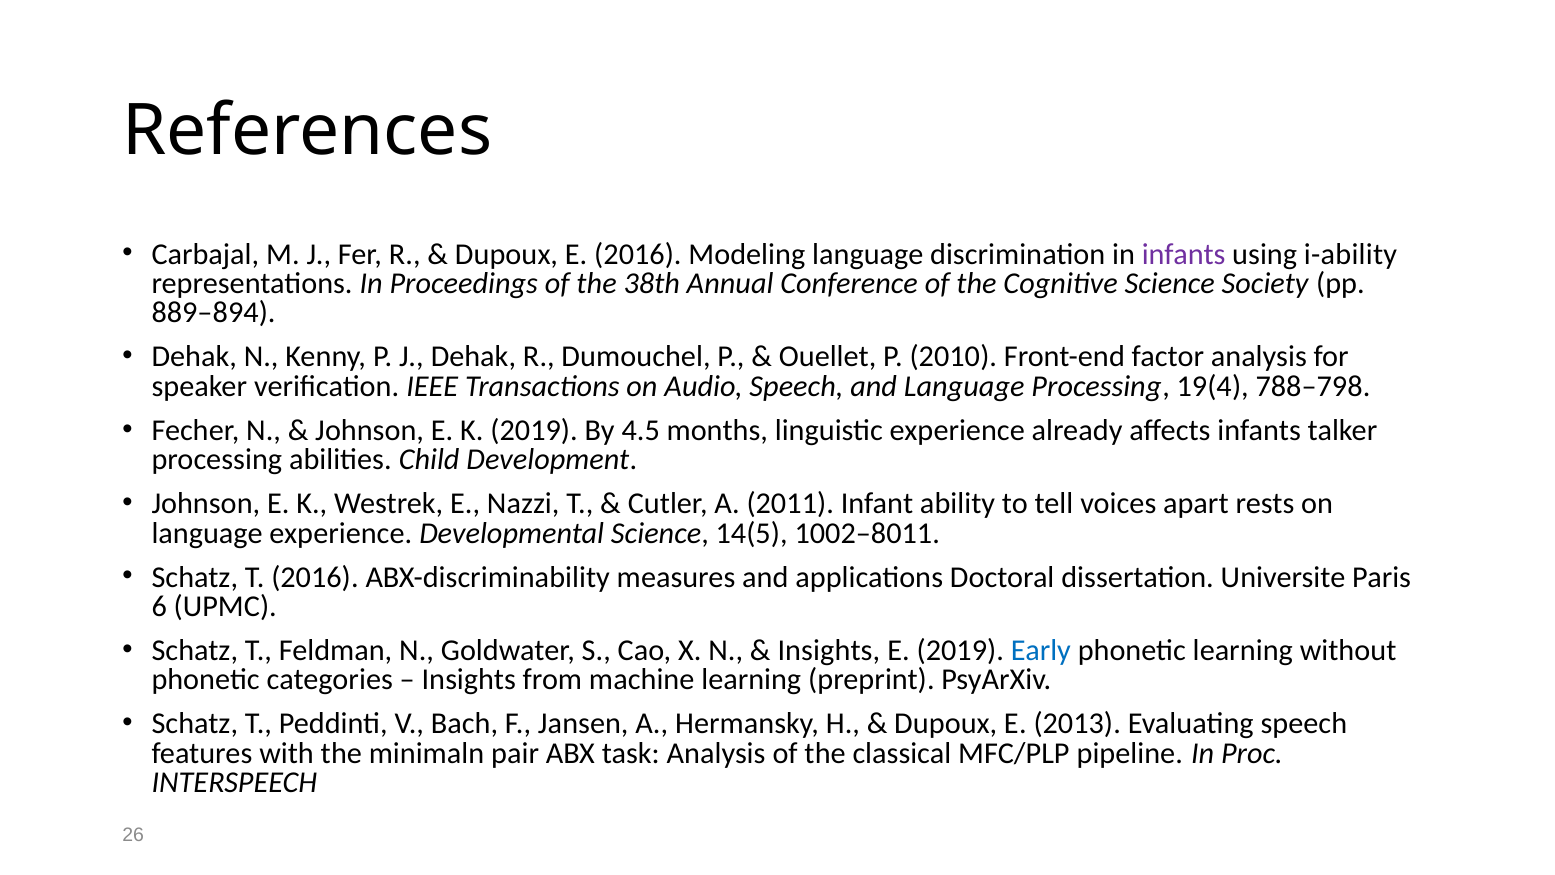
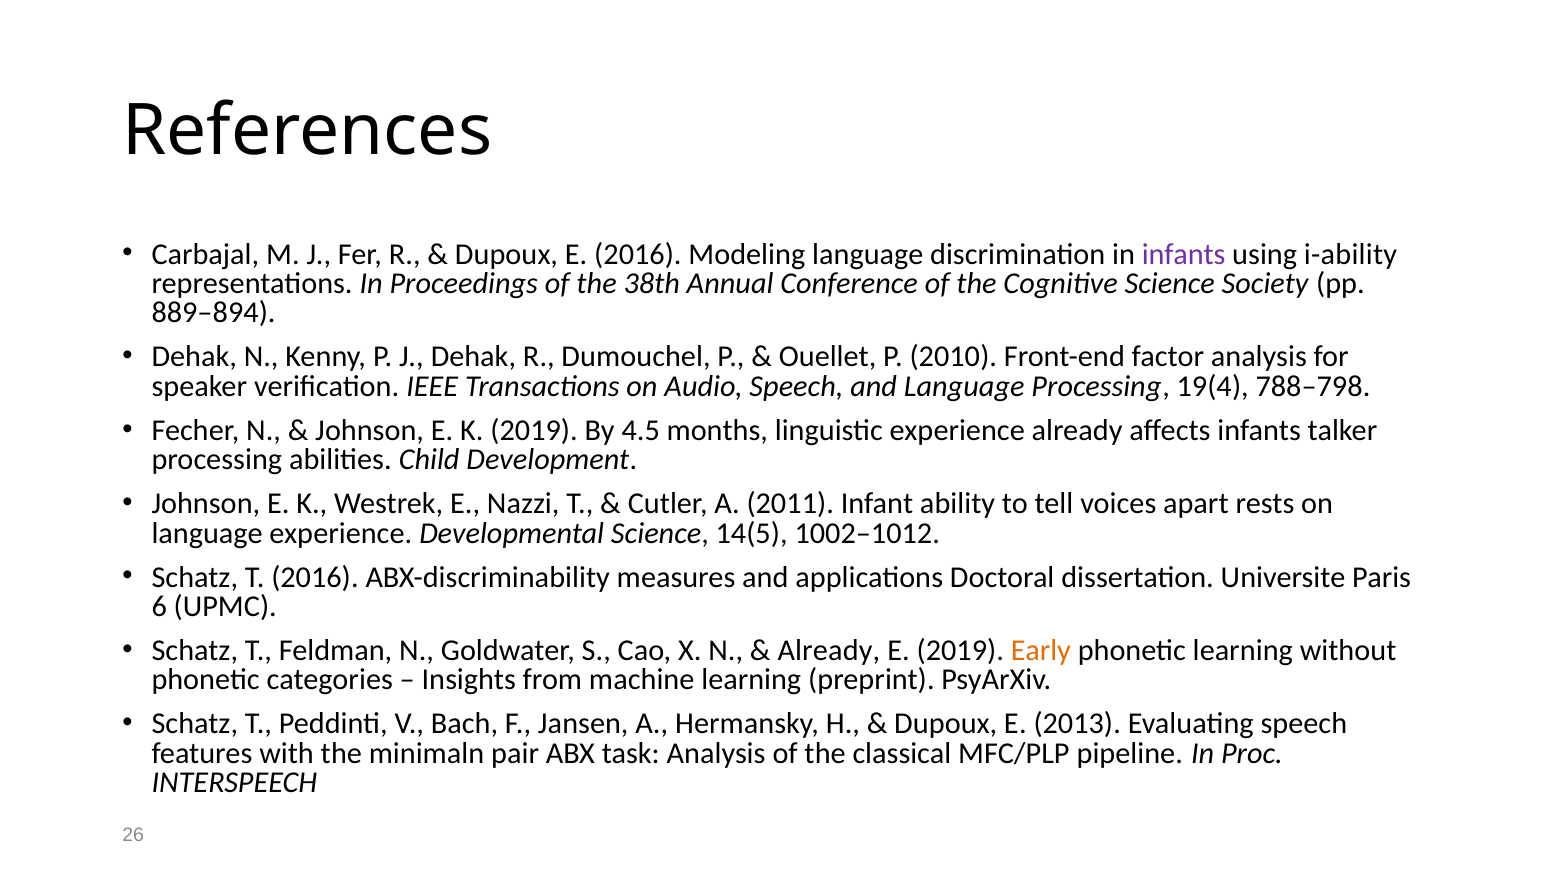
1002–8011: 1002–8011 -> 1002–1012
Insights at (829, 650): Insights -> Already
Early colour: blue -> orange
